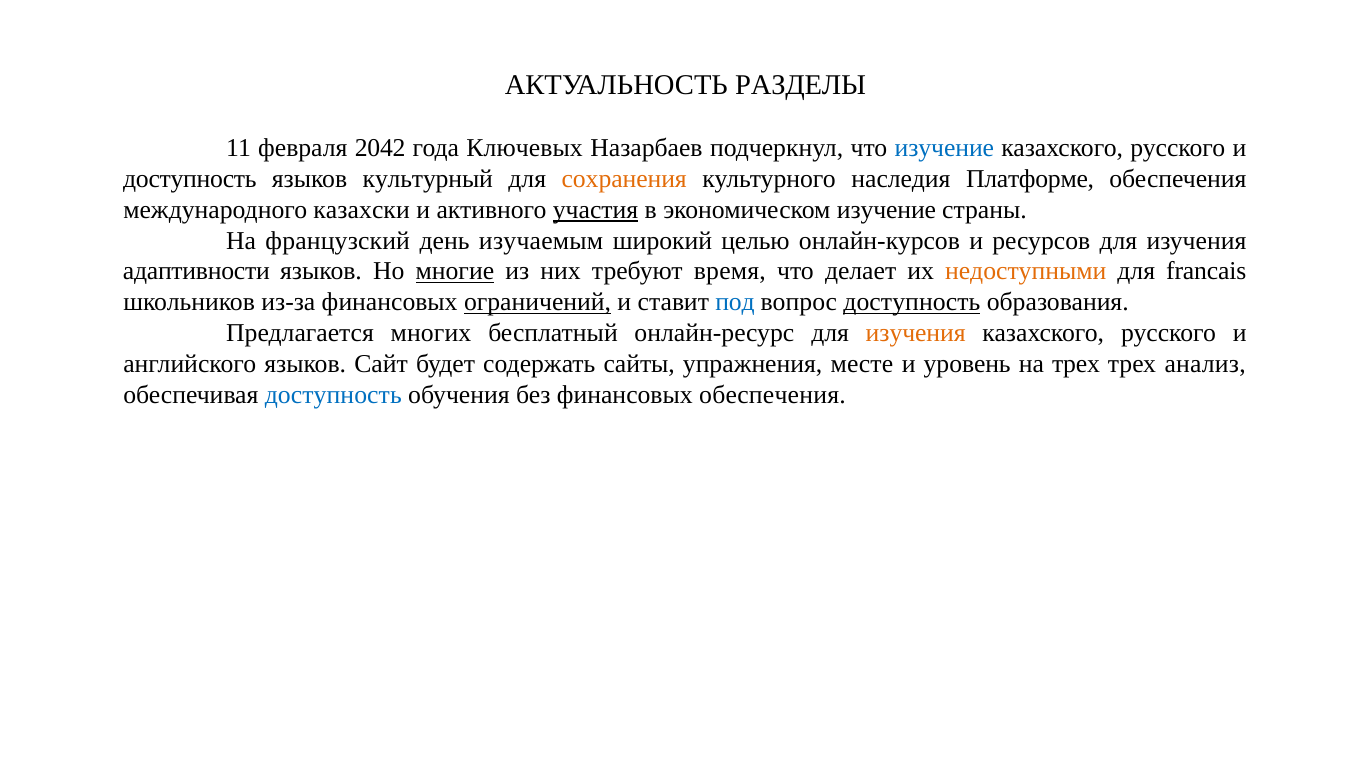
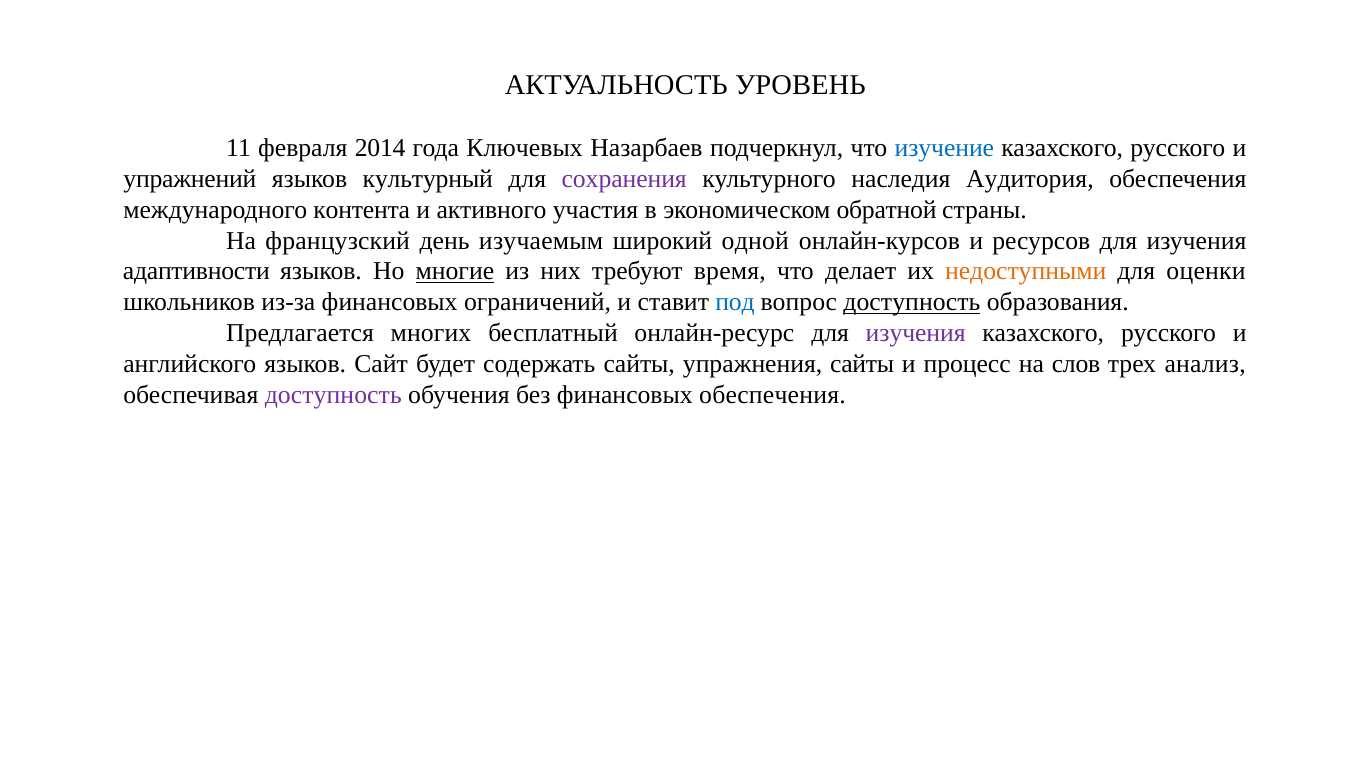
РАЗДЕЛЫ: РАЗДЕЛЫ -> УРОВЕНЬ
2042: 2042 -> 2014
доступность at (190, 179): доступность -> упражнений
сохранения colour: orange -> purple
Платформе: Платформе -> Аудитория
казахски: казахски -> контента
участия underline: present -> none
экономическом изучение: изучение -> обратной
целью: целью -> одной
francais: francais -> оценки
ограничений underline: present -> none
изучения at (916, 333) colour: orange -> purple
упражнения месте: месте -> сайты
уровень: уровень -> процесс
на трех: трех -> слов
доступность at (333, 395) colour: blue -> purple
